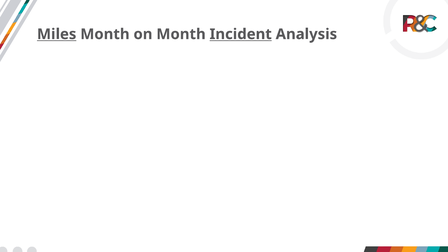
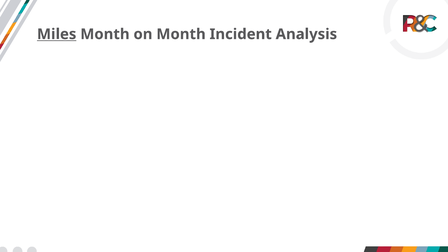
Incident underline: present -> none
